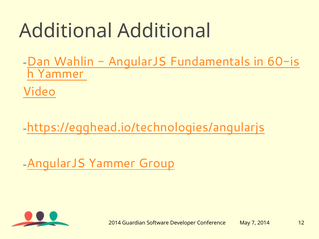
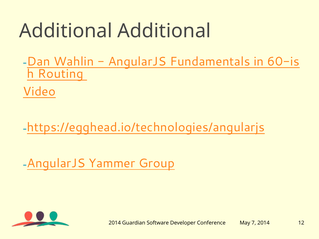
Yammer at (61, 74): Yammer -> Routing
